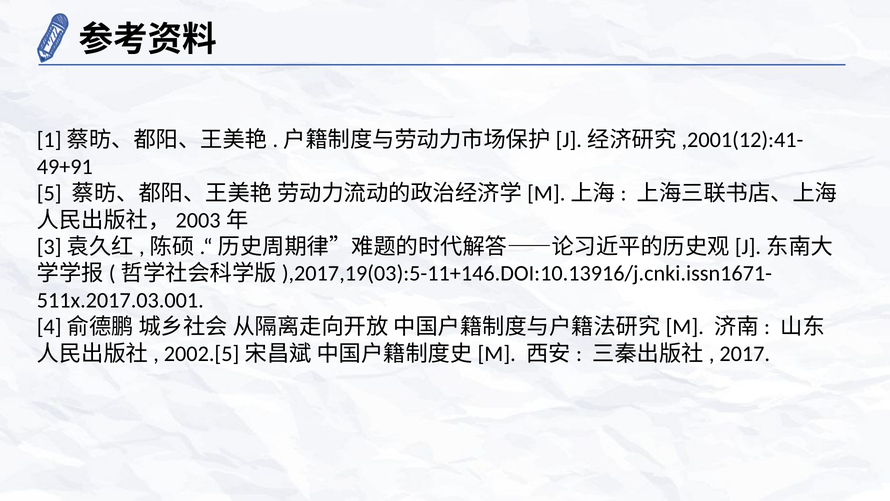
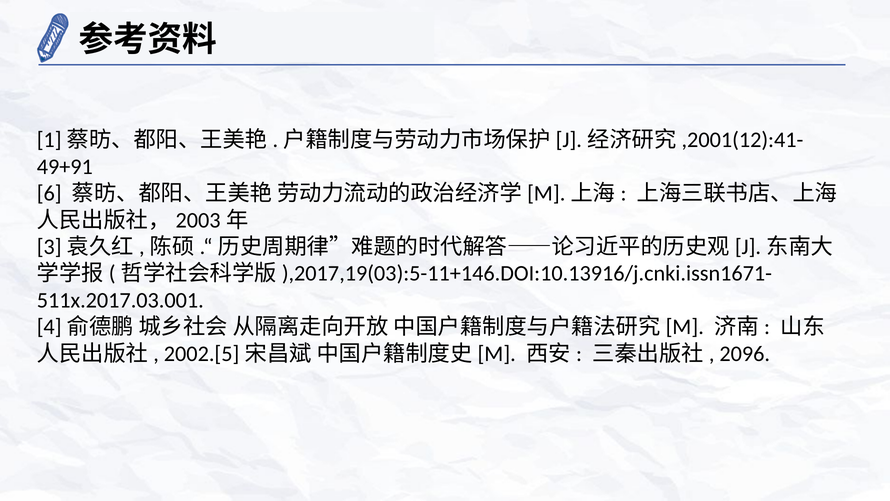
5: 5 -> 6
2017: 2017 -> 2096
